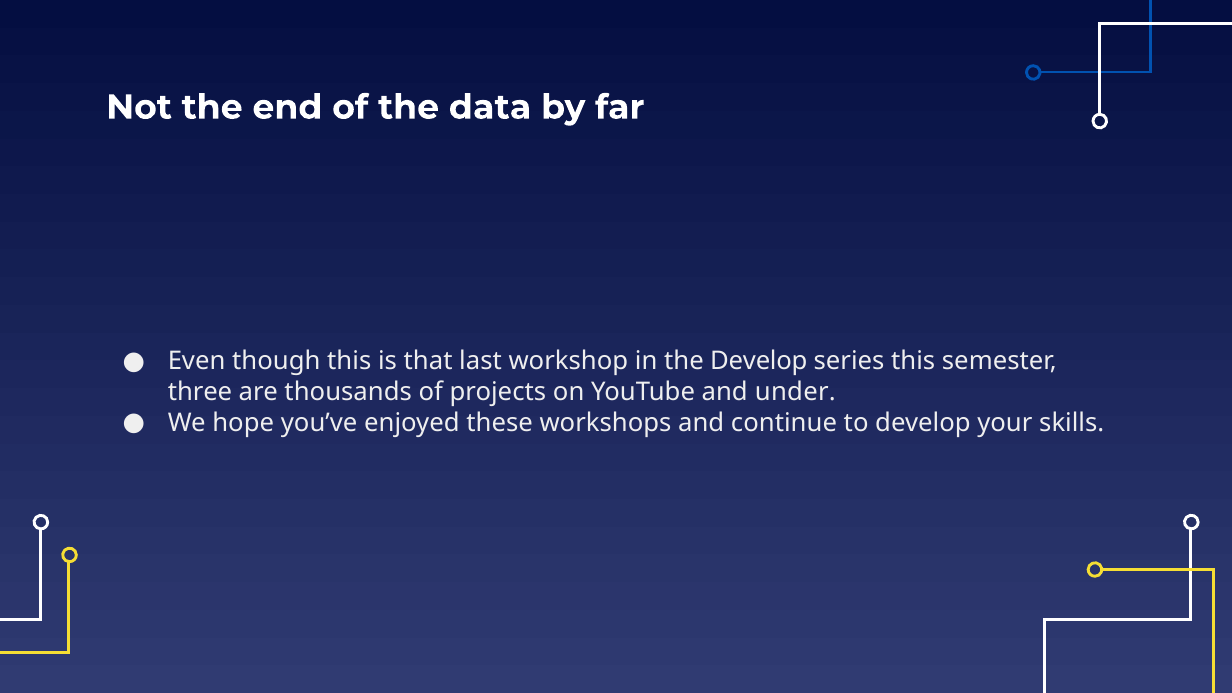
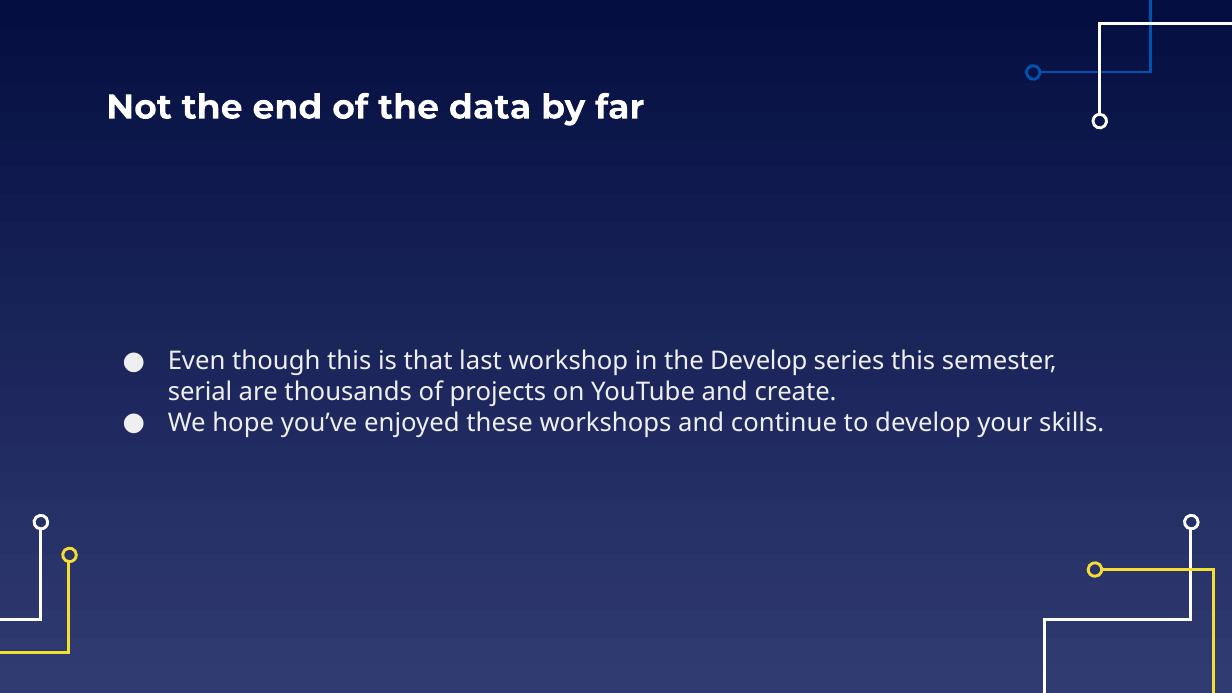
three: three -> serial
under: under -> create
